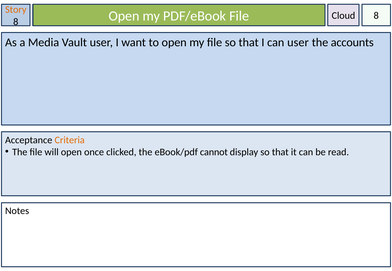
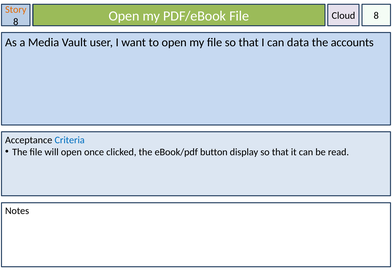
can user: user -> data
Criteria colour: orange -> blue
cannot: cannot -> button
